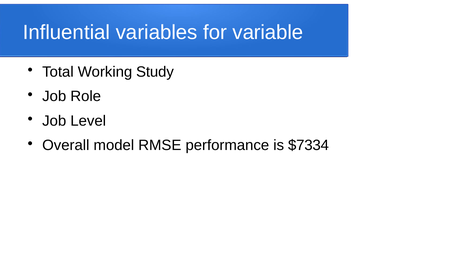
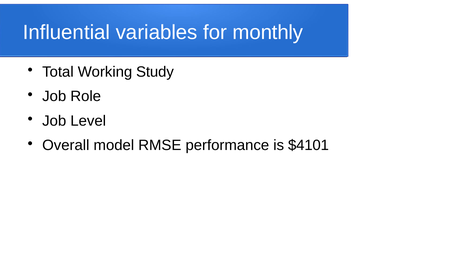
variable: variable -> monthly
$7334: $7334 -> $4101
